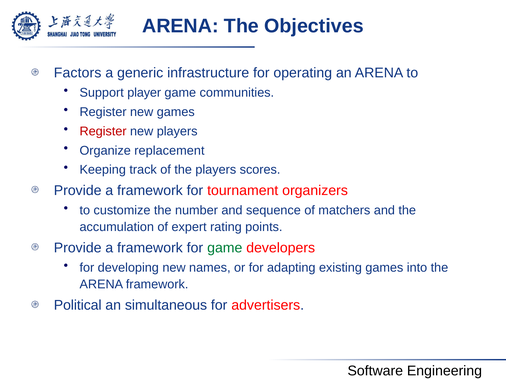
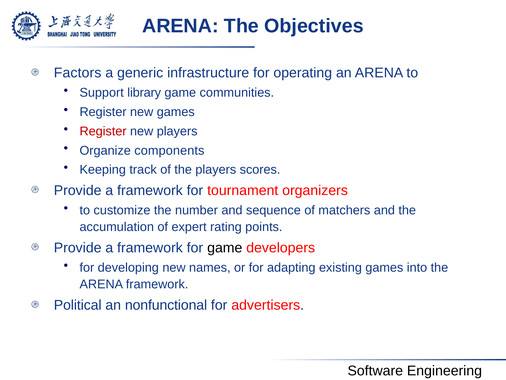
player: player -> library
replacement: replacement -> components
game at (225, 247) colour: green -> black
simultaneous: simultaneous -> nonfunctional
